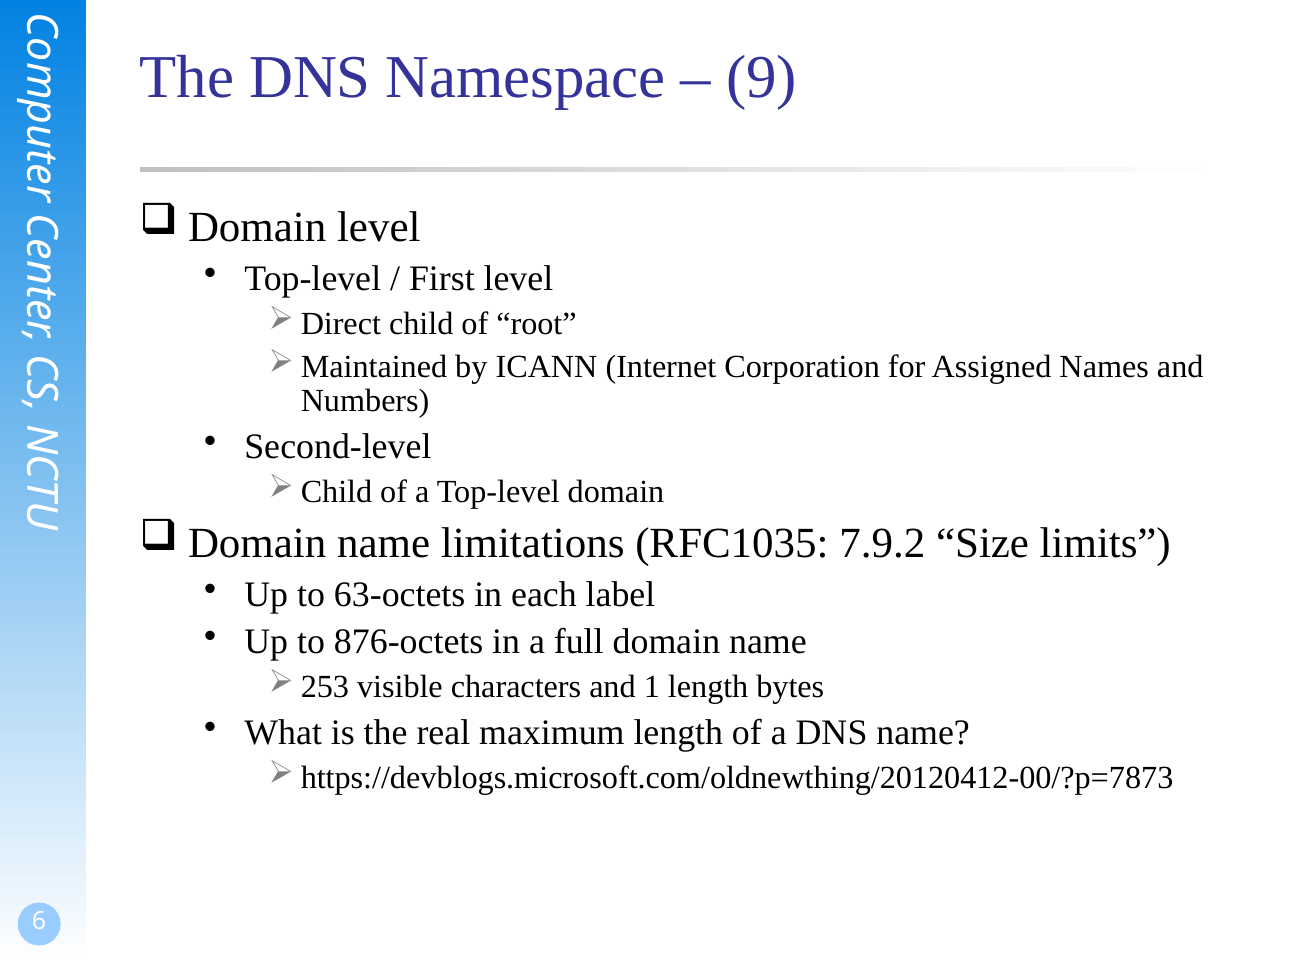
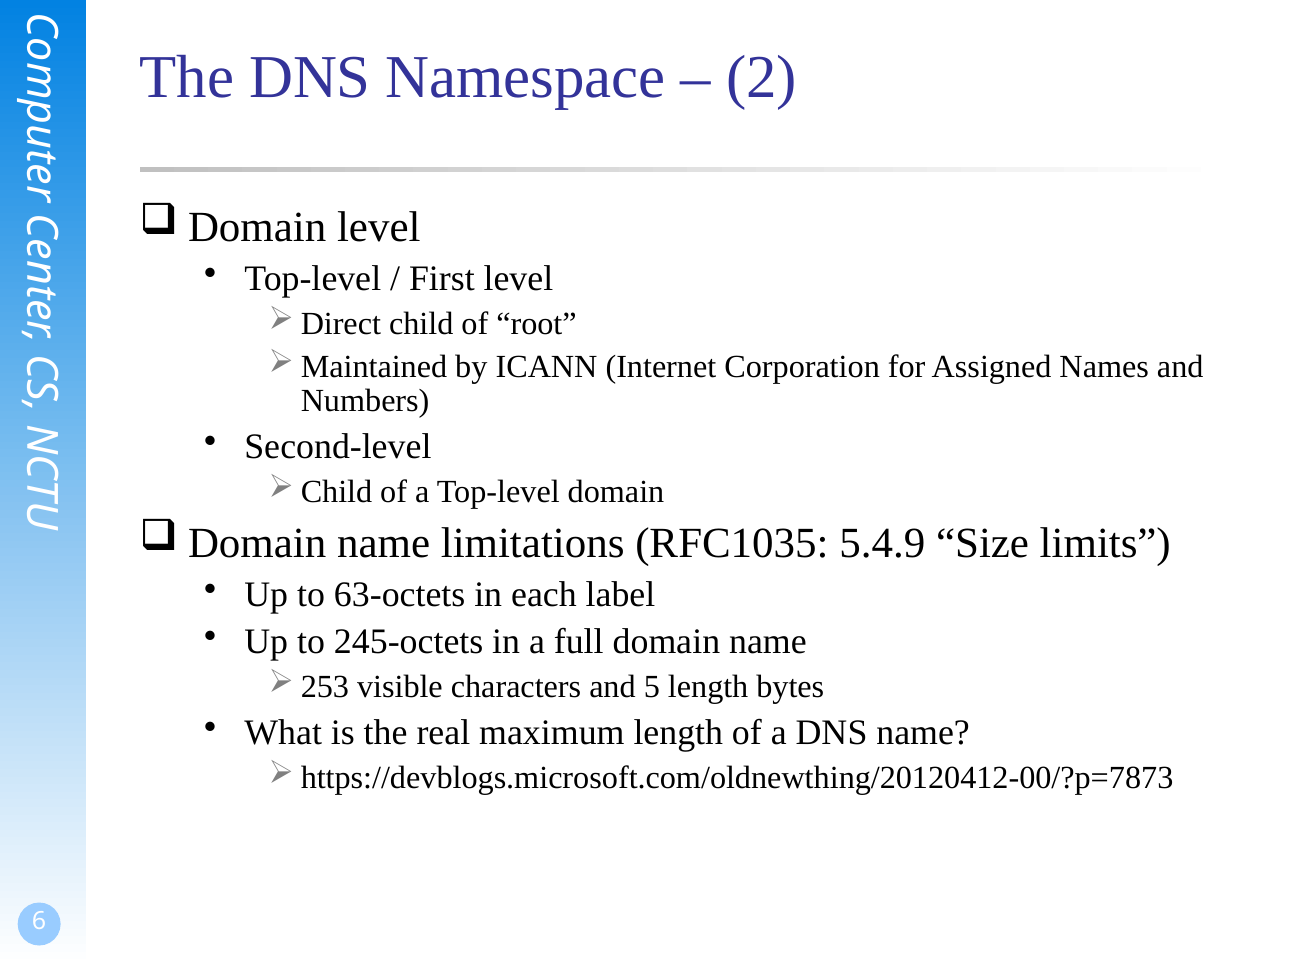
9: 9 -> 2
7.9.2: 7.9.2 -> 5.4.9
876-octets: 876-octets -> 245-octets
1: 1 -> 5
